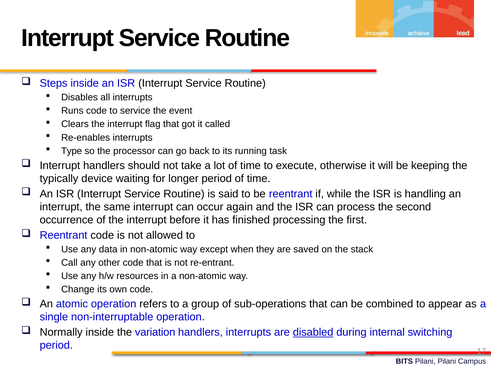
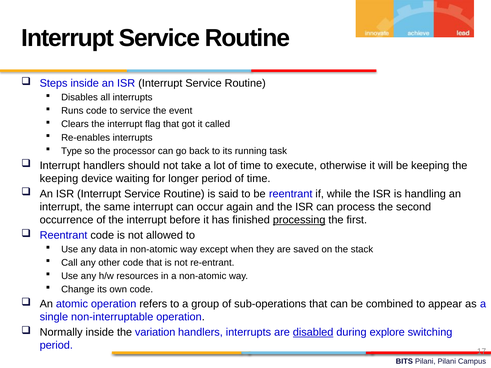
typically at (59, 179): typically -> keeping
processing underline: none -> present
internal: internal -> explore
